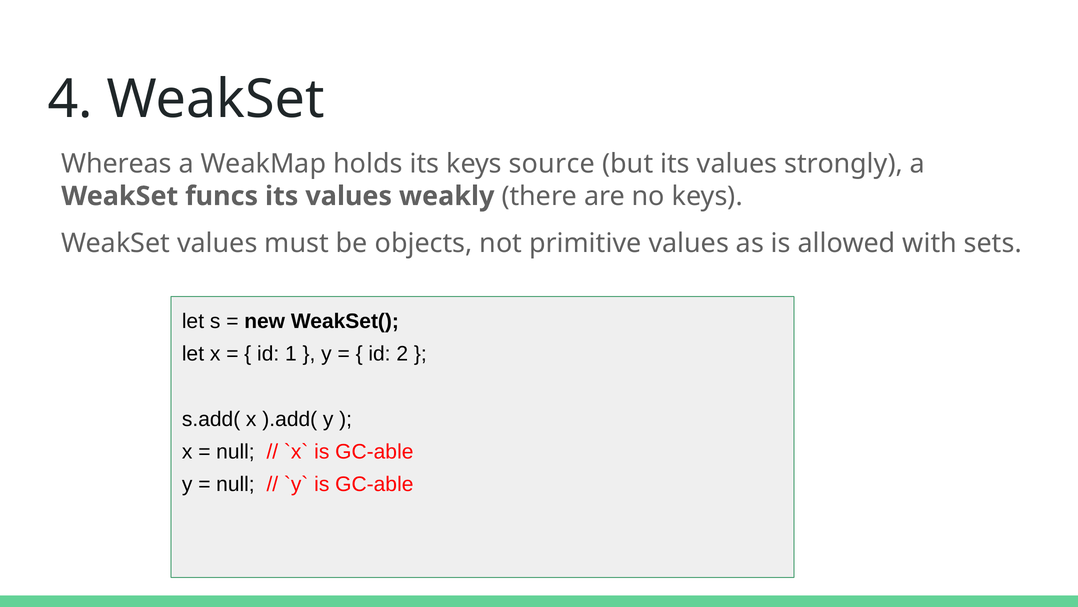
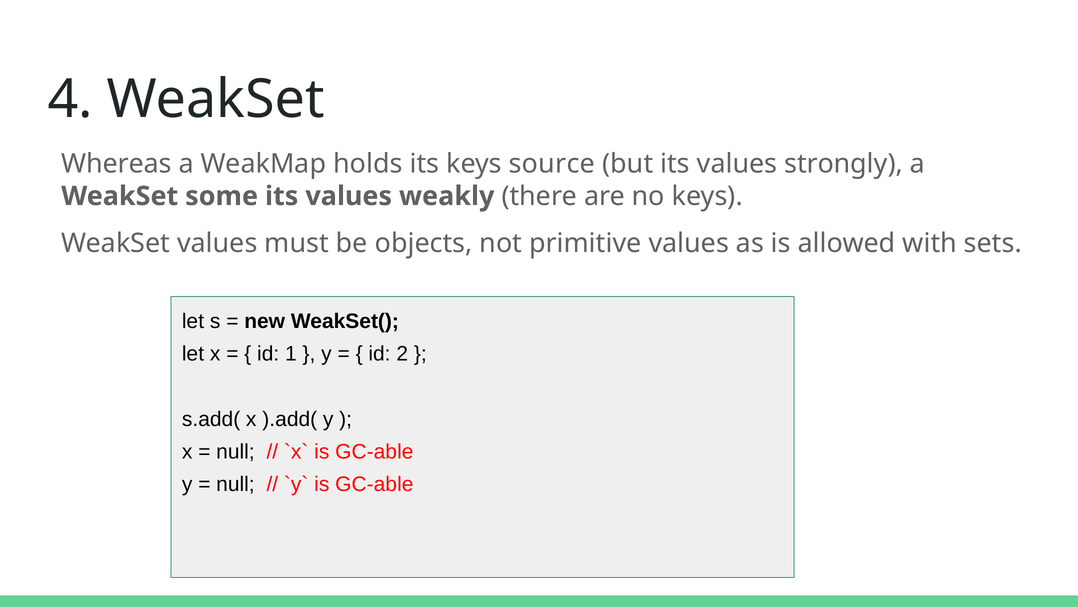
funcs: funcs -> some
